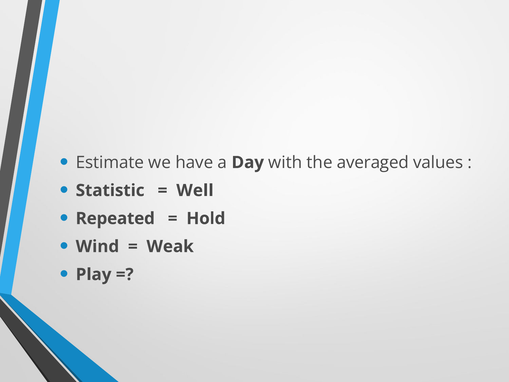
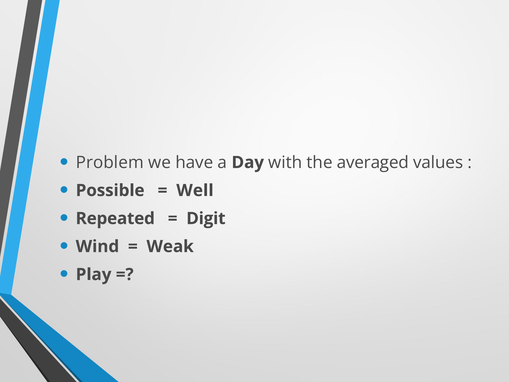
Estimate: Estimate -> Problem
Statistic: Statistic -> Possible
Hold: Hold -> Digit
